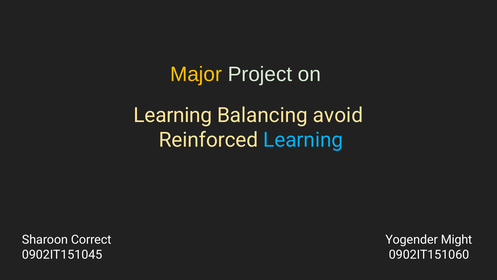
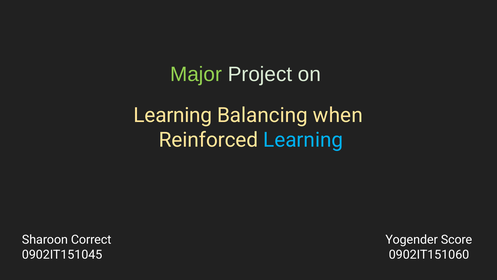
Major colour: yellow -> light green
avoid: avoid -> when
Might: Might -> Score
